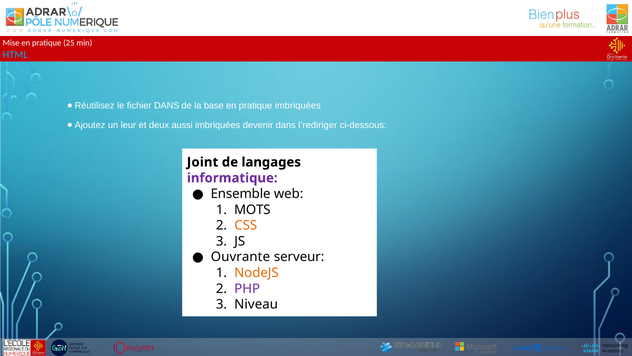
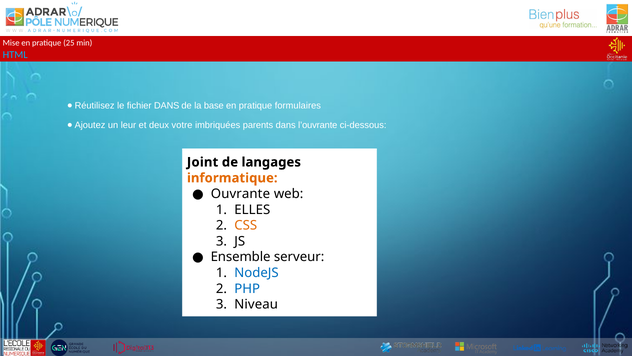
pratique imbriquées: imbriquées -> formulaires
aussi: aussi -> votre
devenir: devenir -> parents
l’rediriger: l’rediriger -> l’ouvrante
informatique colour: purple -> orange
Ensemble: Ensemble -> Ouvrante
MOTS: MOTS -> ELLES
Ouvrante: Ouvrante -> Ensemble
NodeJS colour: orange -> blue
PHP colour: purple -> blue
